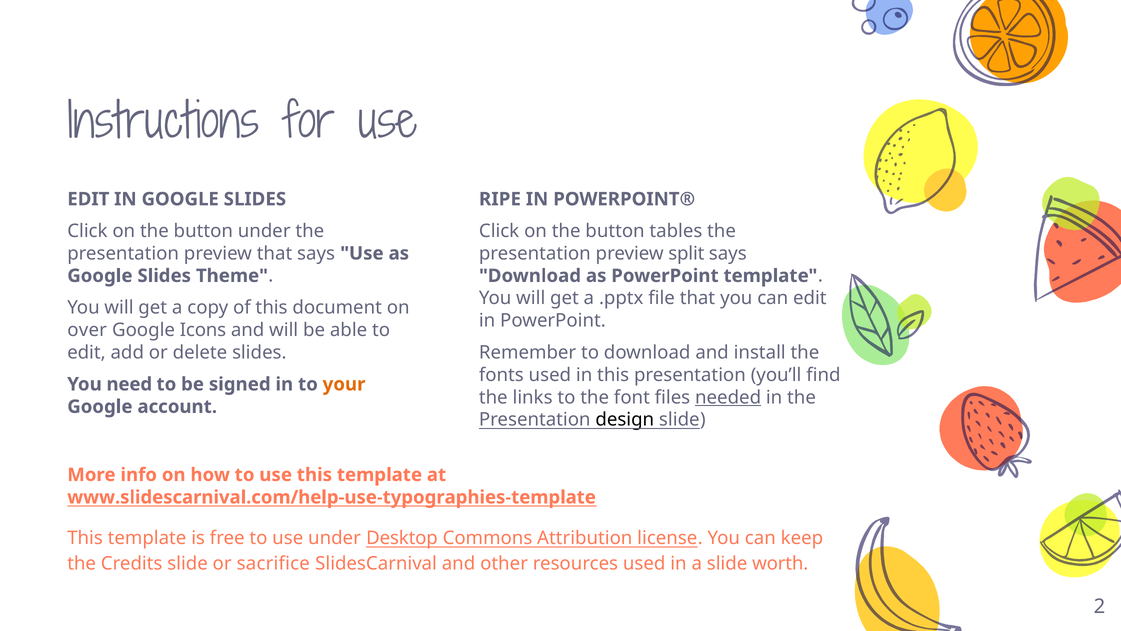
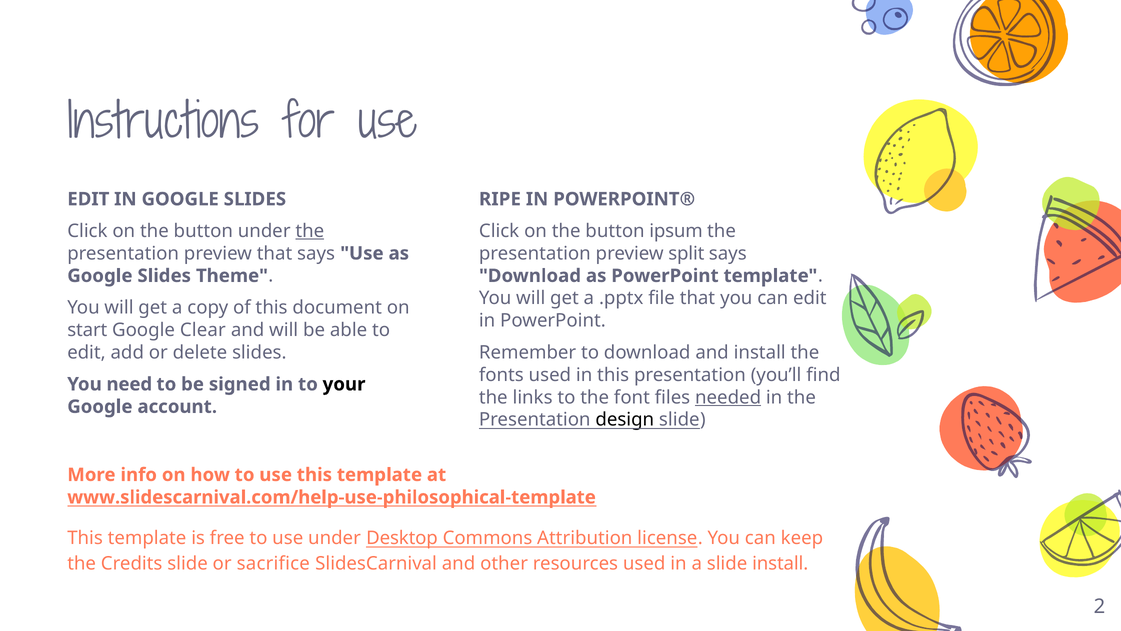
the at (310, 231) underline: none -> present
tables: tables -> ipsum
over: over -> start
Icons: Icons -> Clear
your colour: orange -> black
www.slidescarnival.com/help-use-typographies-template: www.slidescarnival.com/help-use-typographies-template -> www.slidescarnival.com/help-use-philosophical-template
slide worth: worth -> install
